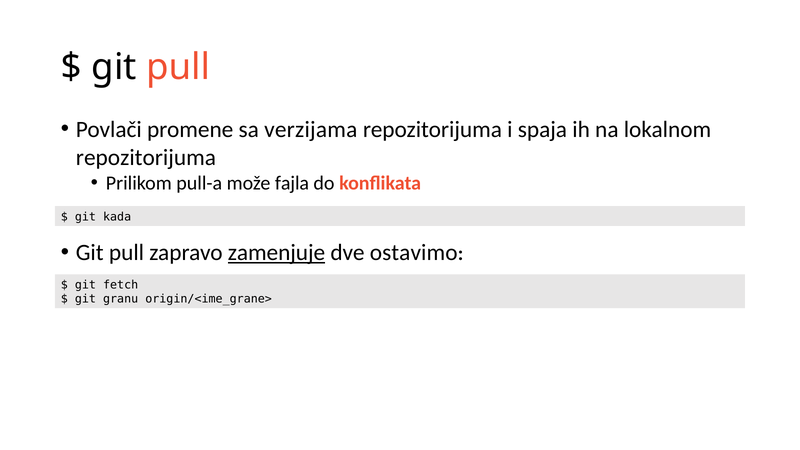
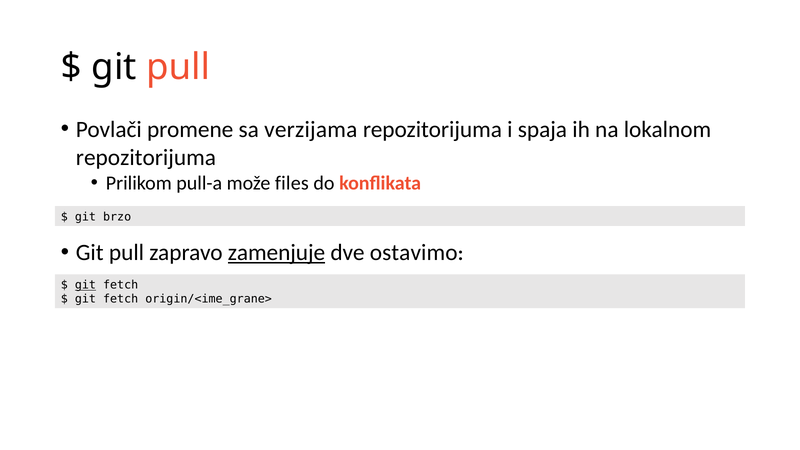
fajla: fajla -> files
kada: kada -> brzo
git at (85, 285) underline: none -> present
granu at (121, 299): granu -> fetch
